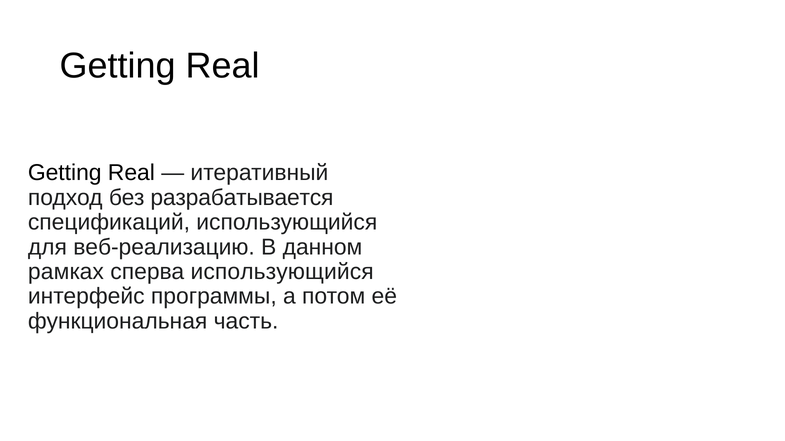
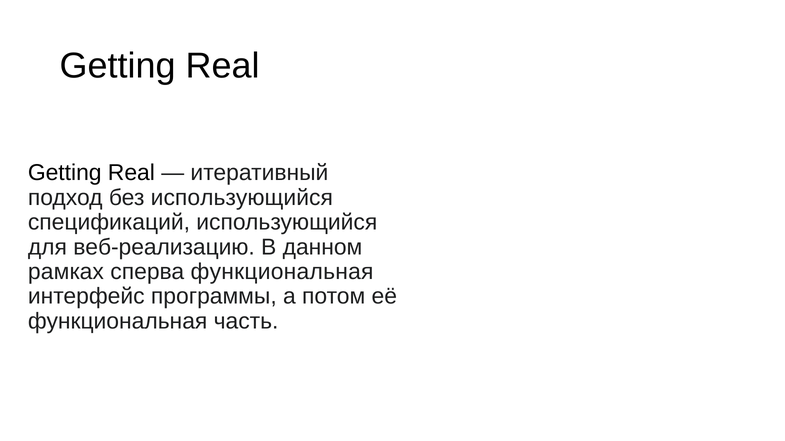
без разрабатывается: разрабатывается -> использующийся
сперва использующийся: использующийся -> функциональная
